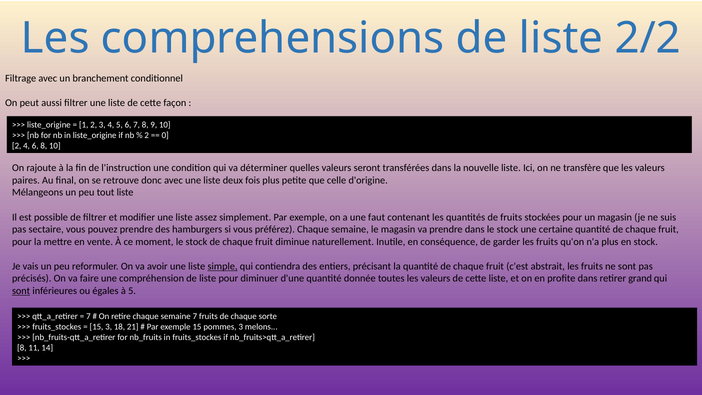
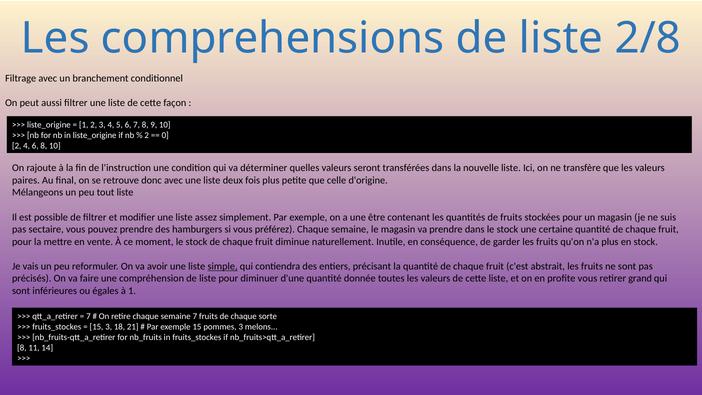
2/2: 2/2 -> 2/8
faut: faut -> être
profite dans: dans -> vous
sont at (21, 291) underline: present -> none
à 5: 5 -> 1
